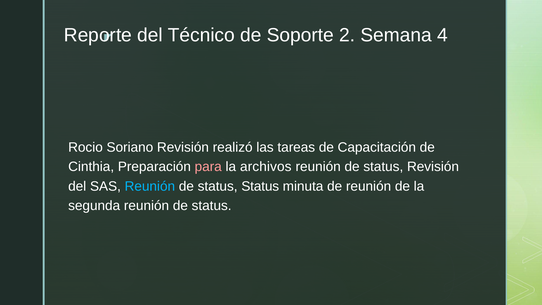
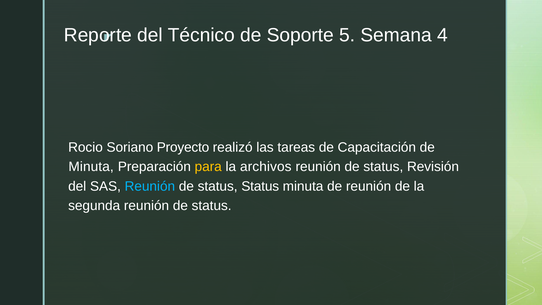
2: 2 -> 5
Soriano Revisión: Revisión -> Proyecto
Cinthia at (91, 167): Cinthia -> Minuta
para colour: pink -> yellow
